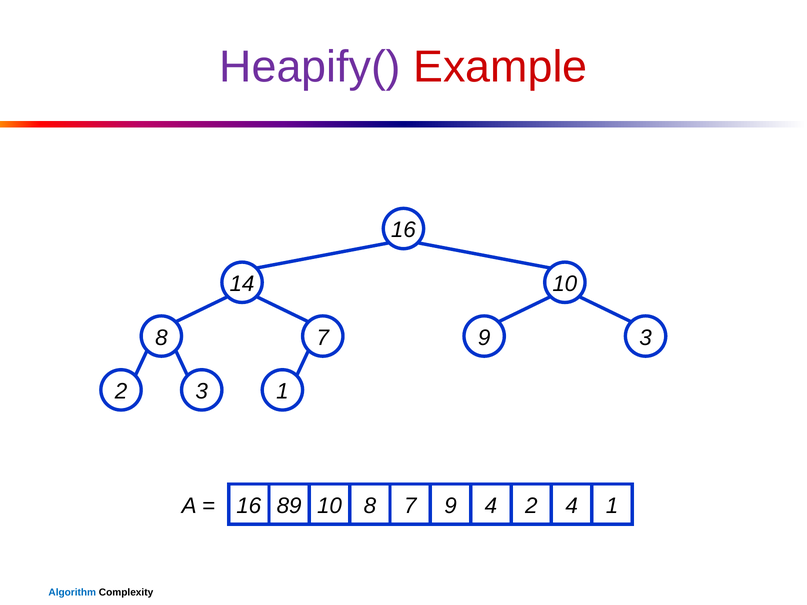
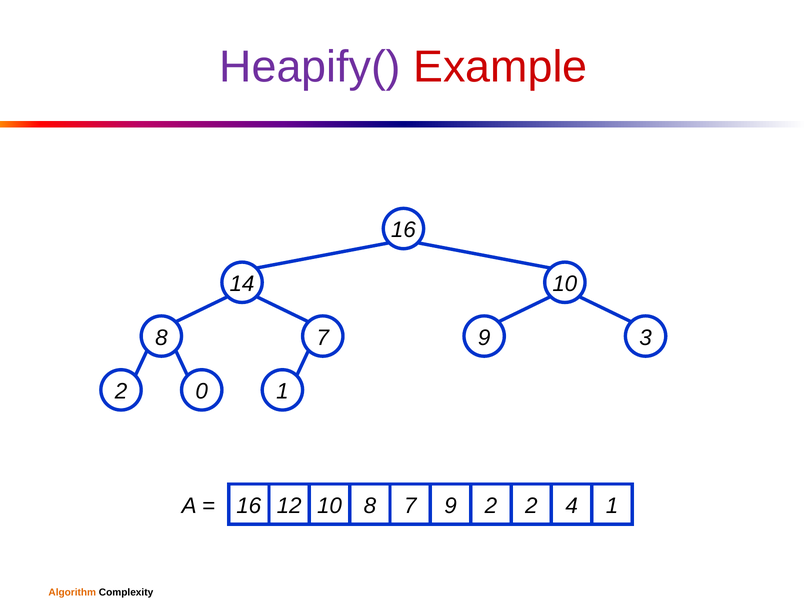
2 3: 3 -> 0
89: 89 -> 12
9 4: 4 -> 2
Algorithm colour: blue -> orange
